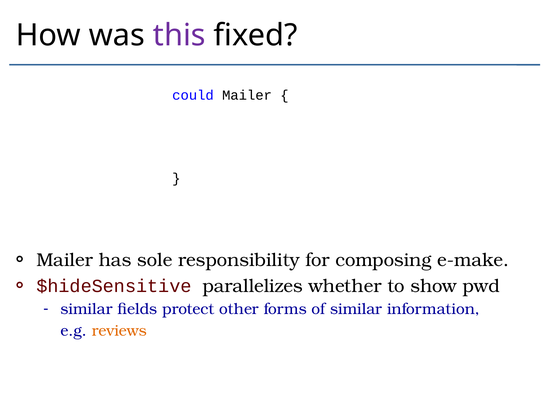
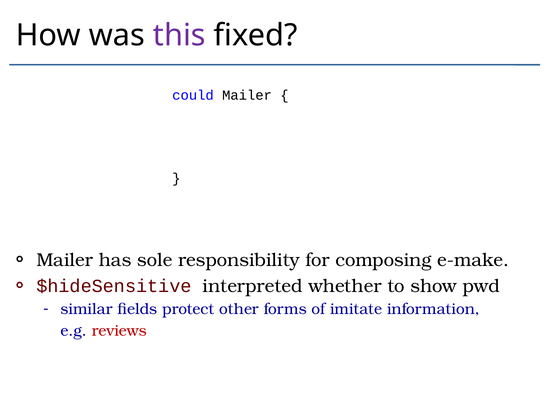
parallelizes: parallelizes -> interpreted
of similar: similar -> imitate
reviews colour: orange -> red
